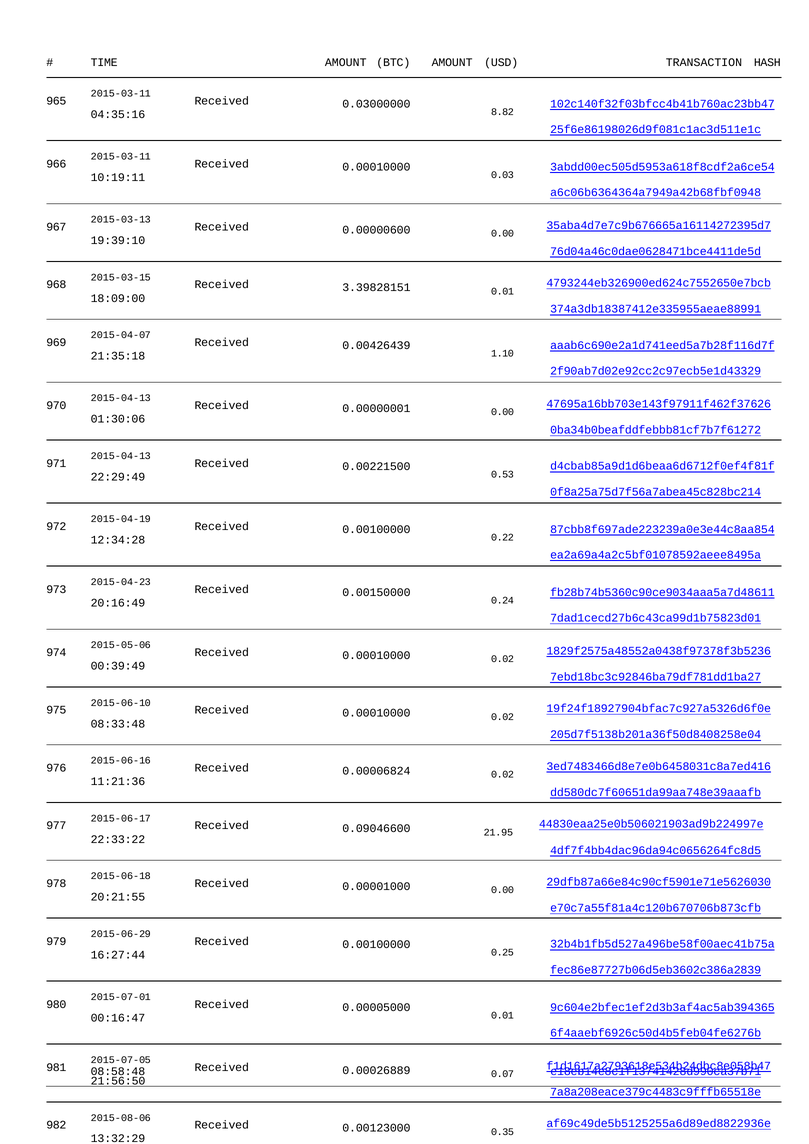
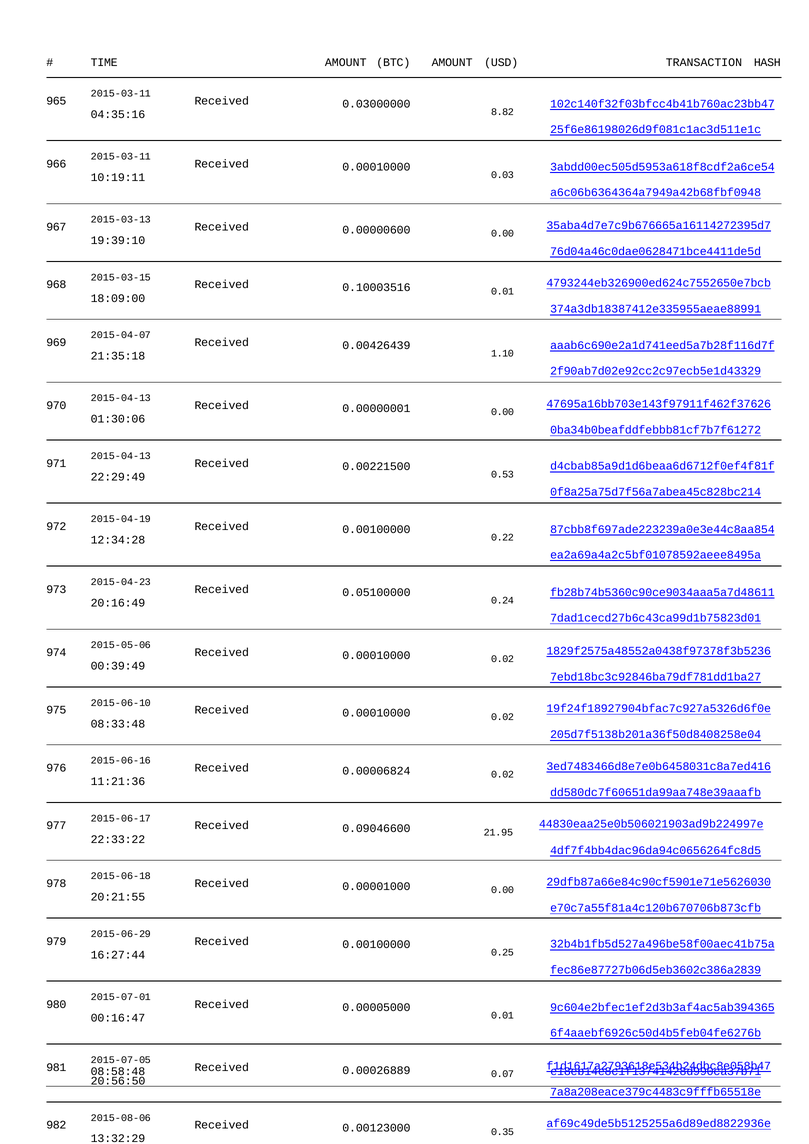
3.39828151: 3.39828151 -> 0.10003516
0.00150000: 0.00150000 -> 0.05100000
21:56:50: 21:56:50 -> 20:56:50
